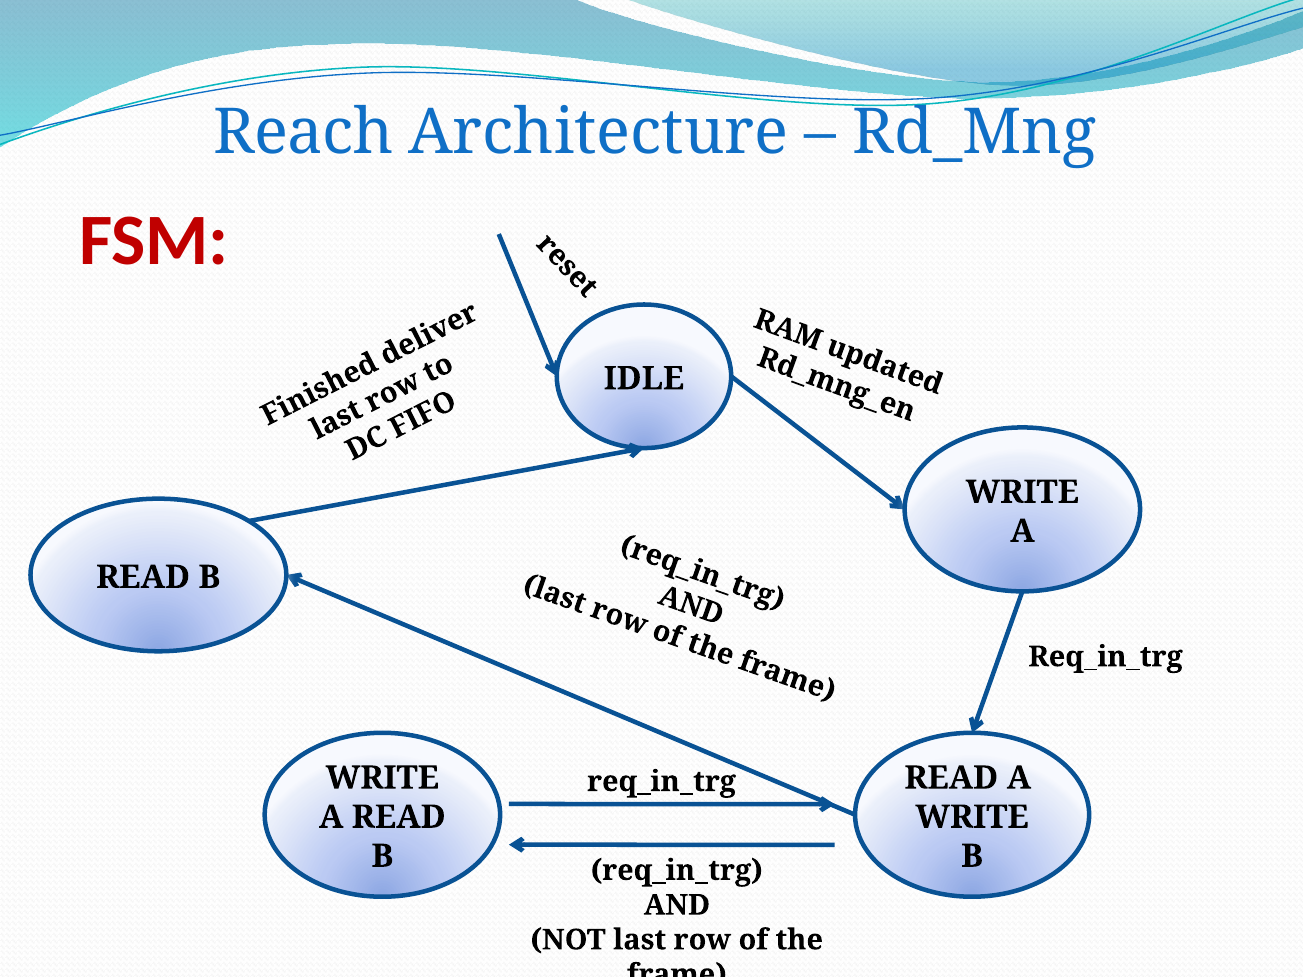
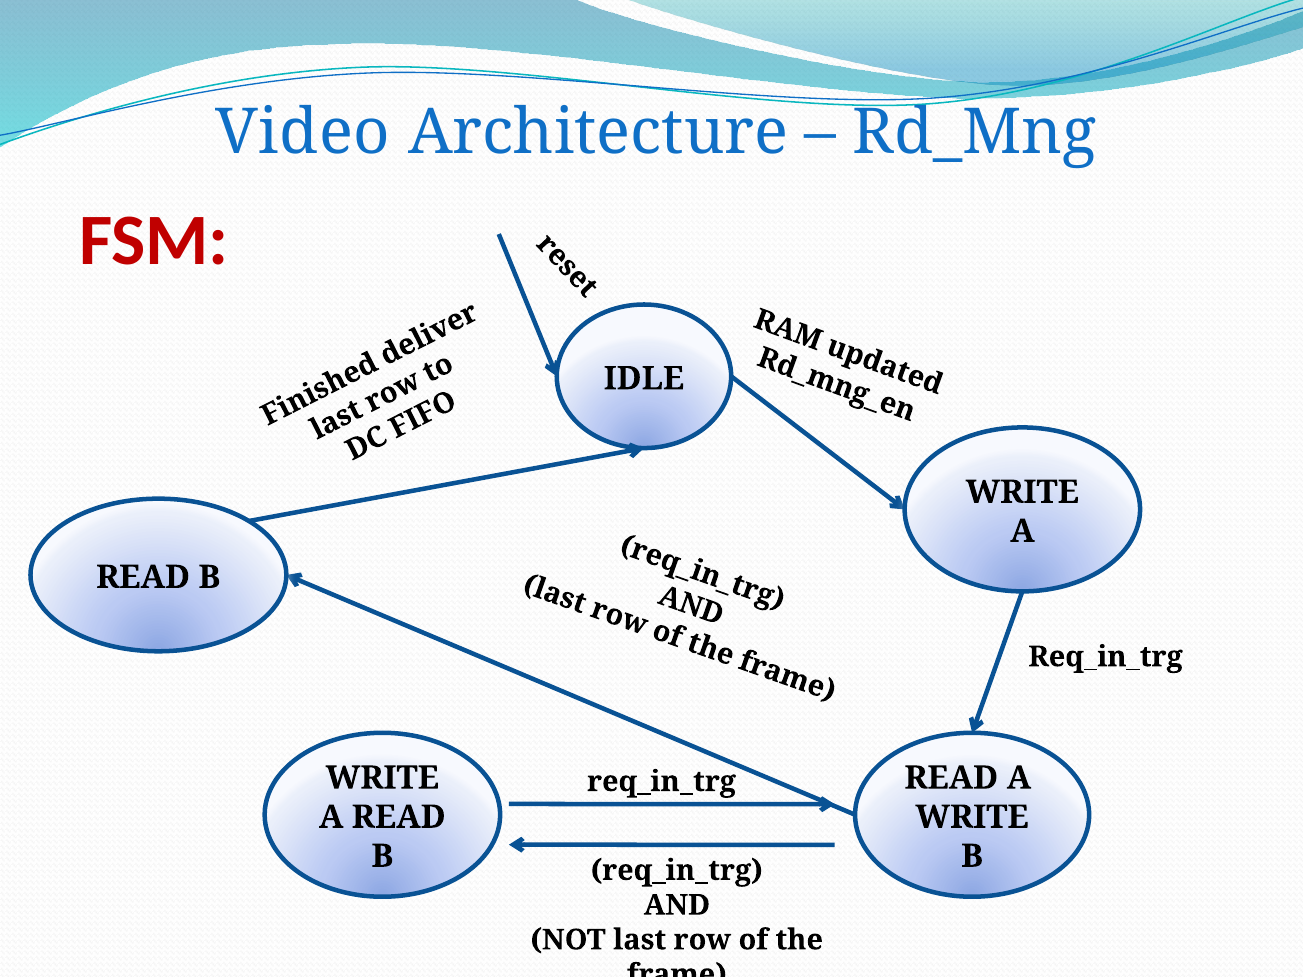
Reach: Reach -> Video
